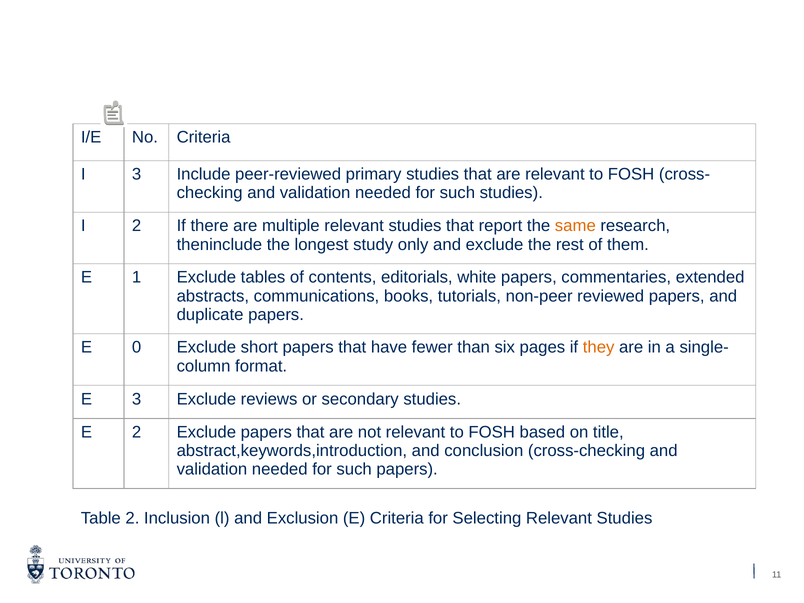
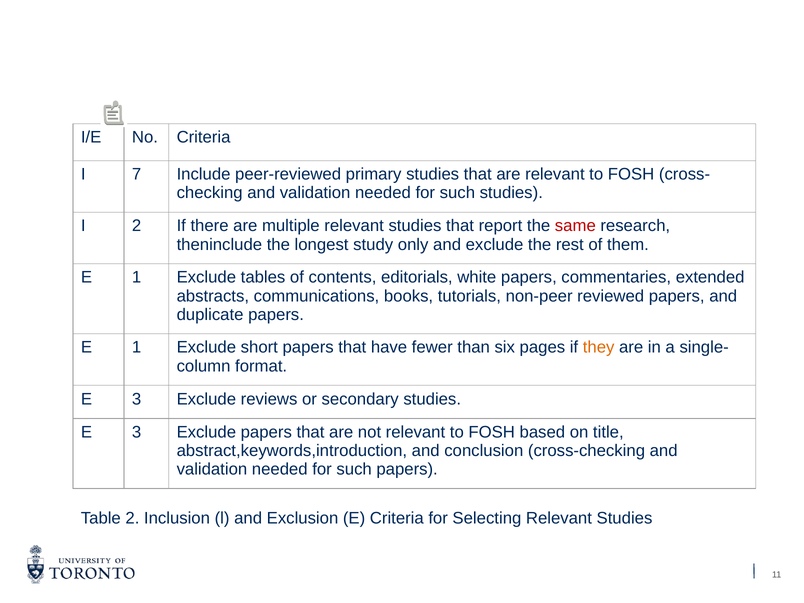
I 3: 3 -> 7
same colour: orange -> red
0 at (137, 347): 0 -> 1
2 at (137, 432): 2 -> 3
